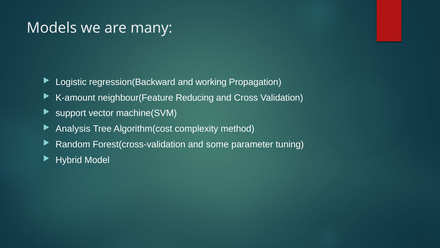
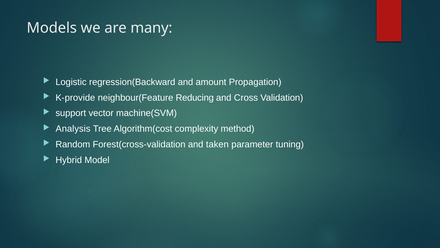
working: working -> amount
K-amount: K-amount -> K-provide
some: some -> taken
